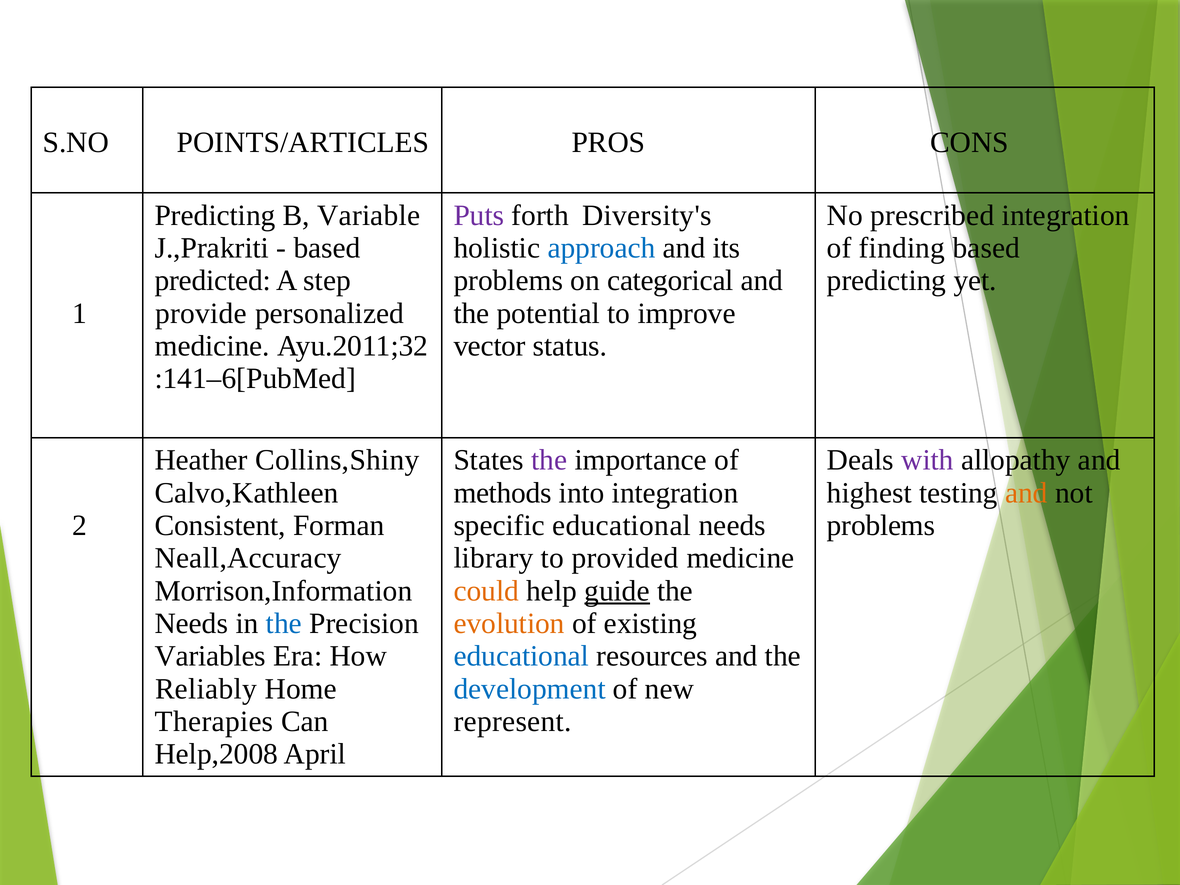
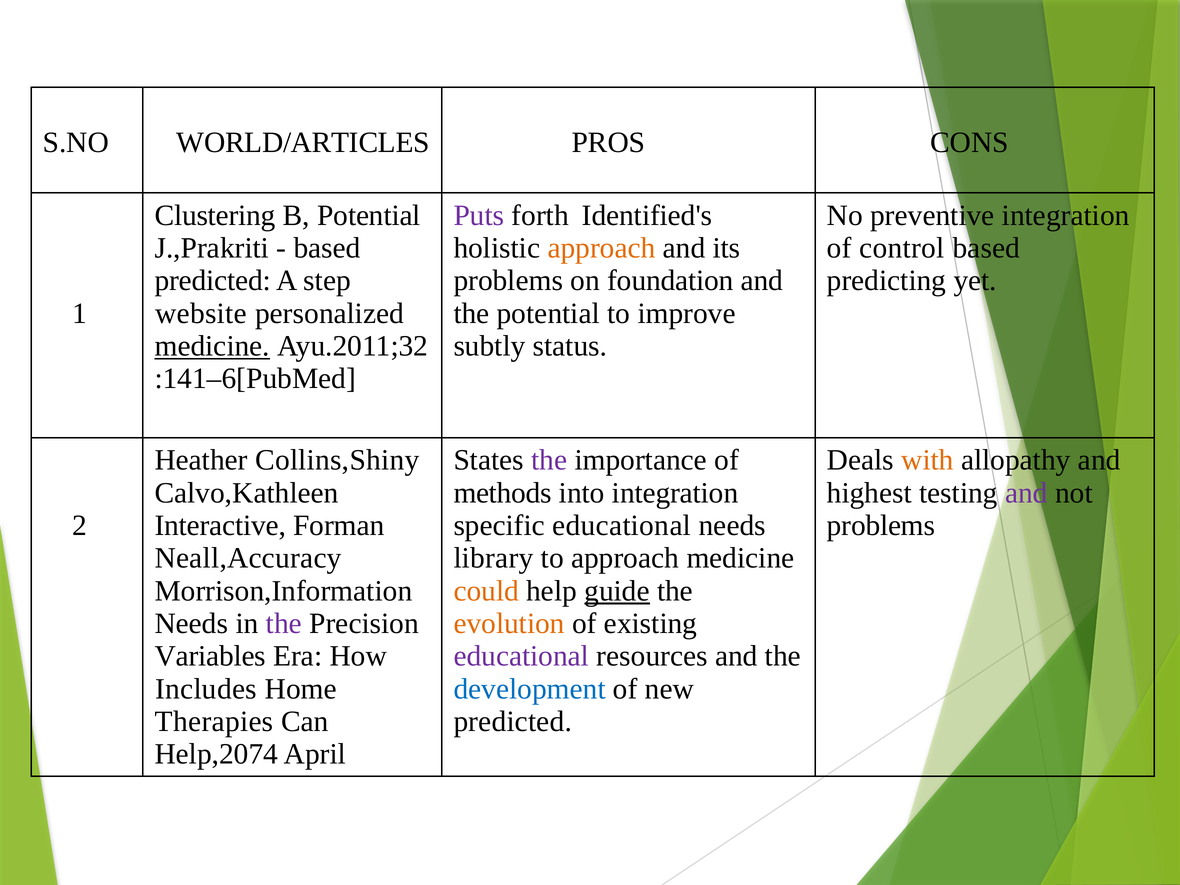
POINTS/ARTICLES: POINTS/ARTICLES -> WORLD/ARTICLES
Predicting at (215, 215): Predicting -> Clustering
B Variable: Variable -> Potential
Diversity's: Diversity's -> Identified's
prescribed: prescribed -> preventive
approach at (601, 248) colour: blue -> orange
finding: finding -> control
categorical: categorical -> foundation
provide: provide -> website
medicine at (212, 346) underline: none -> present
vector: vector -> subtly
with colour: purple -> orange
and at (1026, 493) colour: orange -> purple
Consistent: Consistent -> Interactive
to provided: provided -> approach
the at (284, 623) colour: blue -> purple
educational at (521, 656) colour: blue -> purple
Reliably: Reliably -> Includes
represent at (513, 721): represent -> predicted
Help,2008: Help,2008 -> Help,2074
